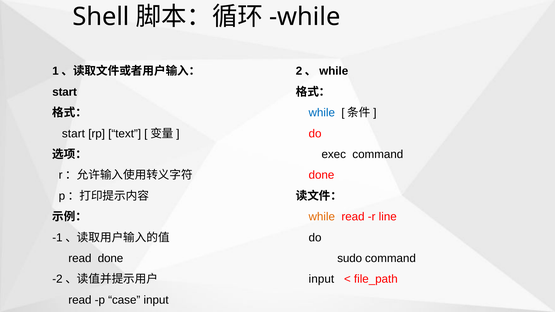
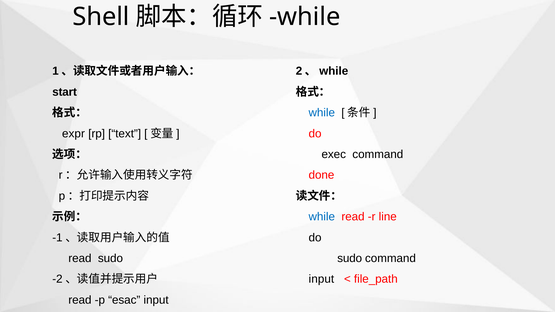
start at (73, 134): start -> expr
while at (322, 217) colour: orange -> blue
read done: done -> sudo
case: case -> esac
